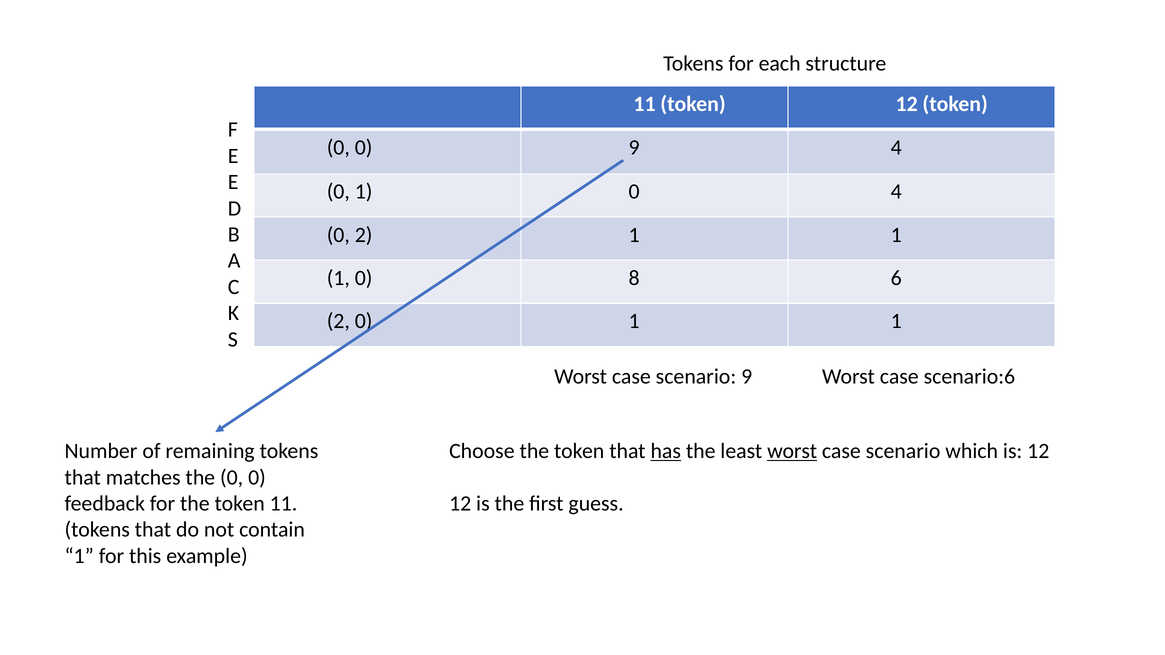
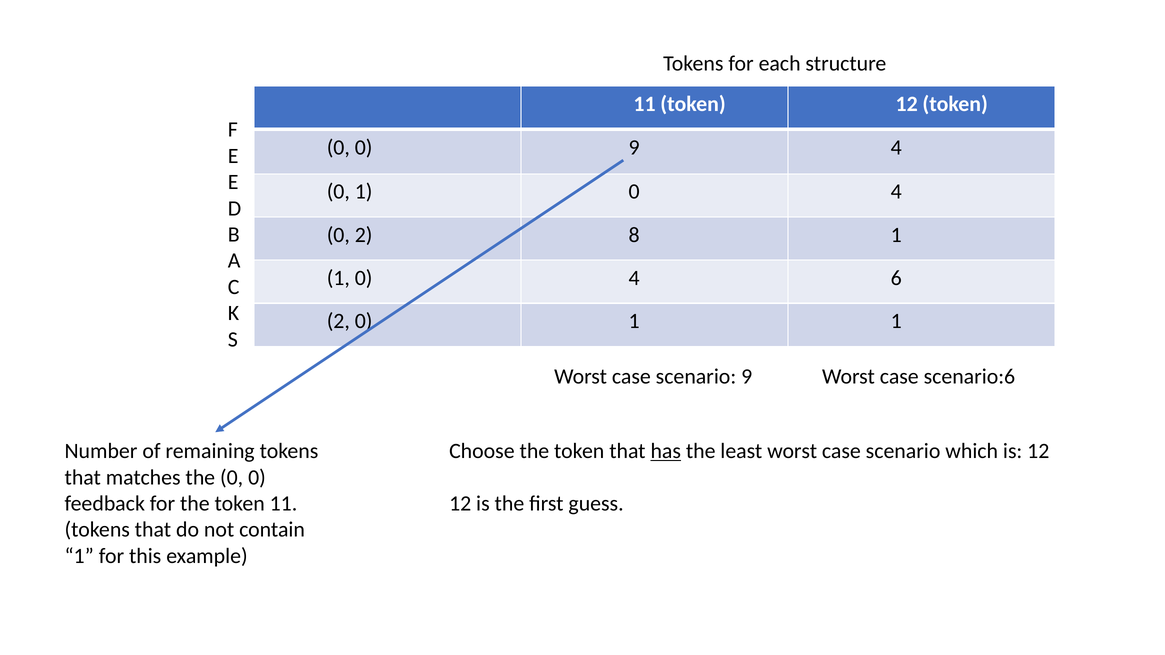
2 1: 1 -> 8
8 at (634, 278): 8 -> 4
worst at (792, 451) underline: present -> none
